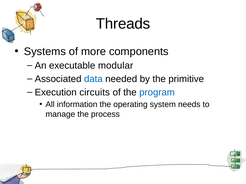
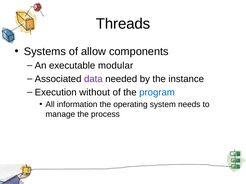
more: more -> allow
data colour: blue -> purple
primitive: primitive -> instance
circuits: circuits -> without
